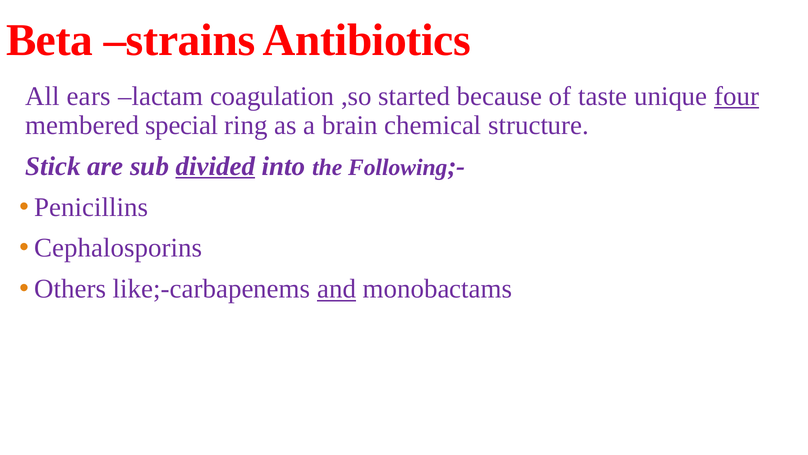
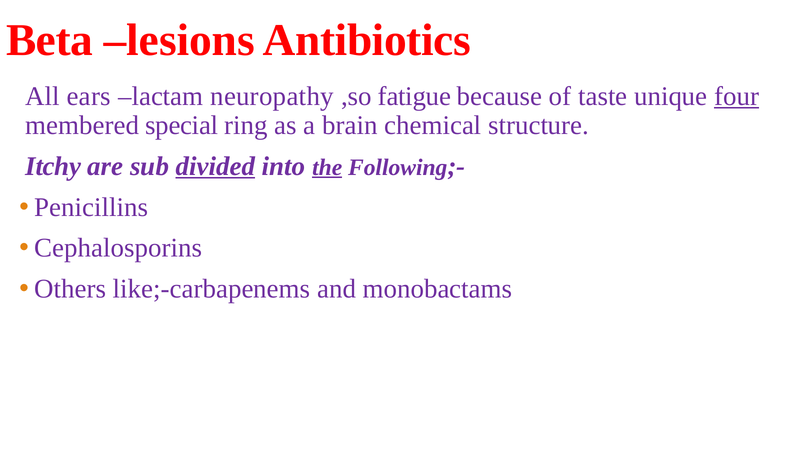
strains: strains -> lesions
coagulation: coagulation -> neuropathy
started: started -> fatigue
Stick: Stick -> Itchy
the underline: none -> present
and underline: present -> none
